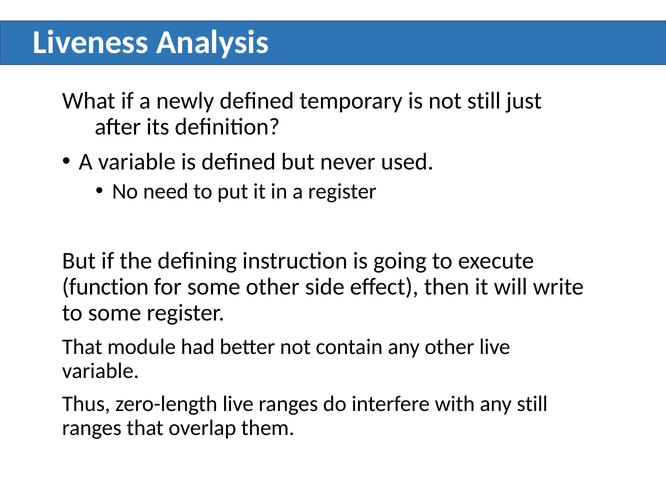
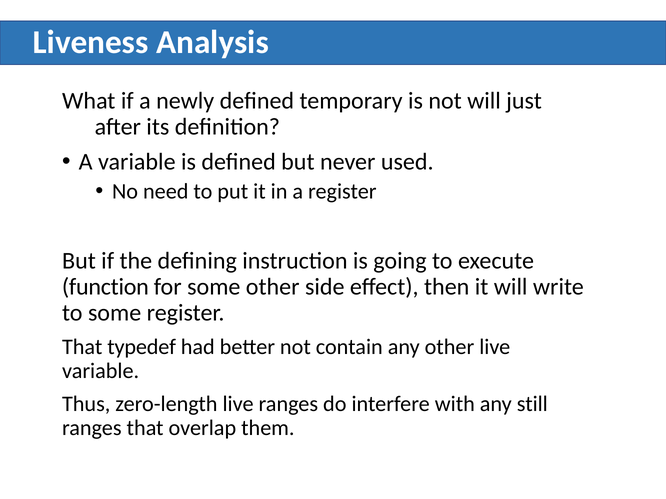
not still: still -> will
module: module -> typedef
